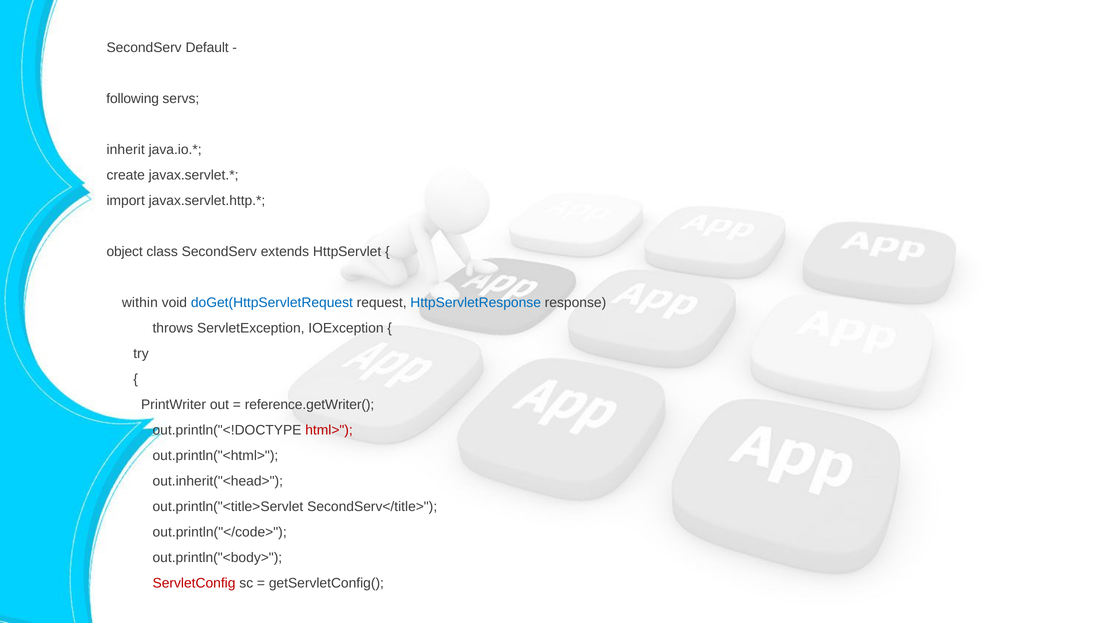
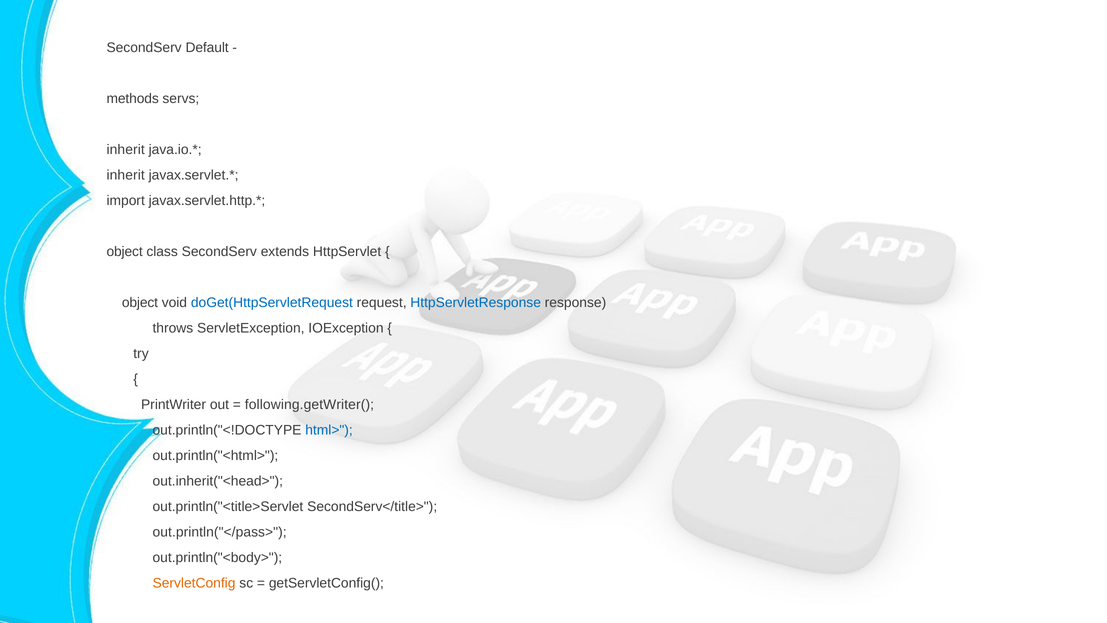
following: following -> methods
create at (126, 175): create -> inherit
within at (140, 302): within -> object
reference.getWriter(: reference.getWriter( -> following.getWriter(
html> colour: red -> blue
out.println("</code>: out.println("</code> -> out.println("</pass>
ServletConfig colour: red -> orange
